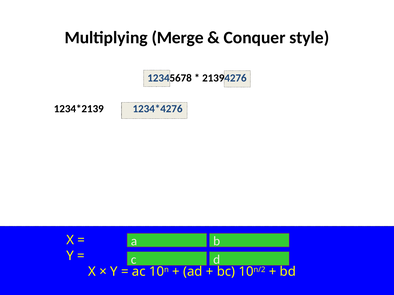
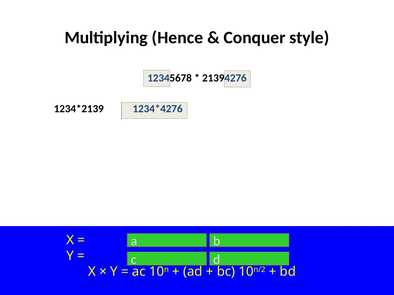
Merge: Merge -> Hence
